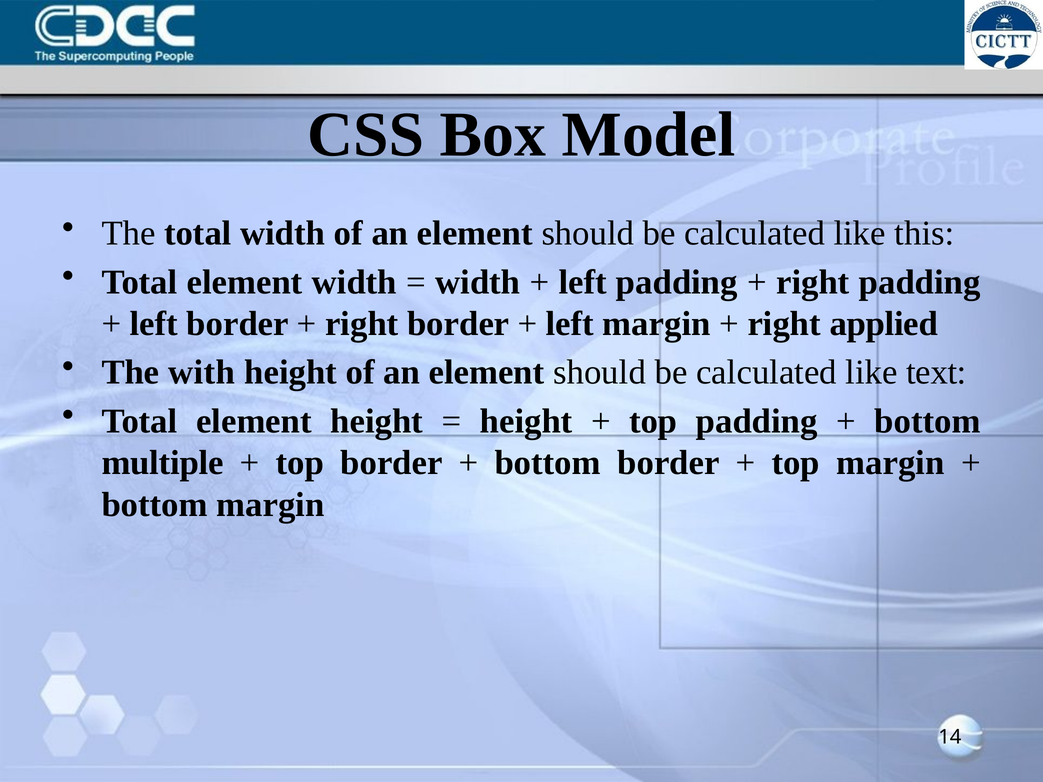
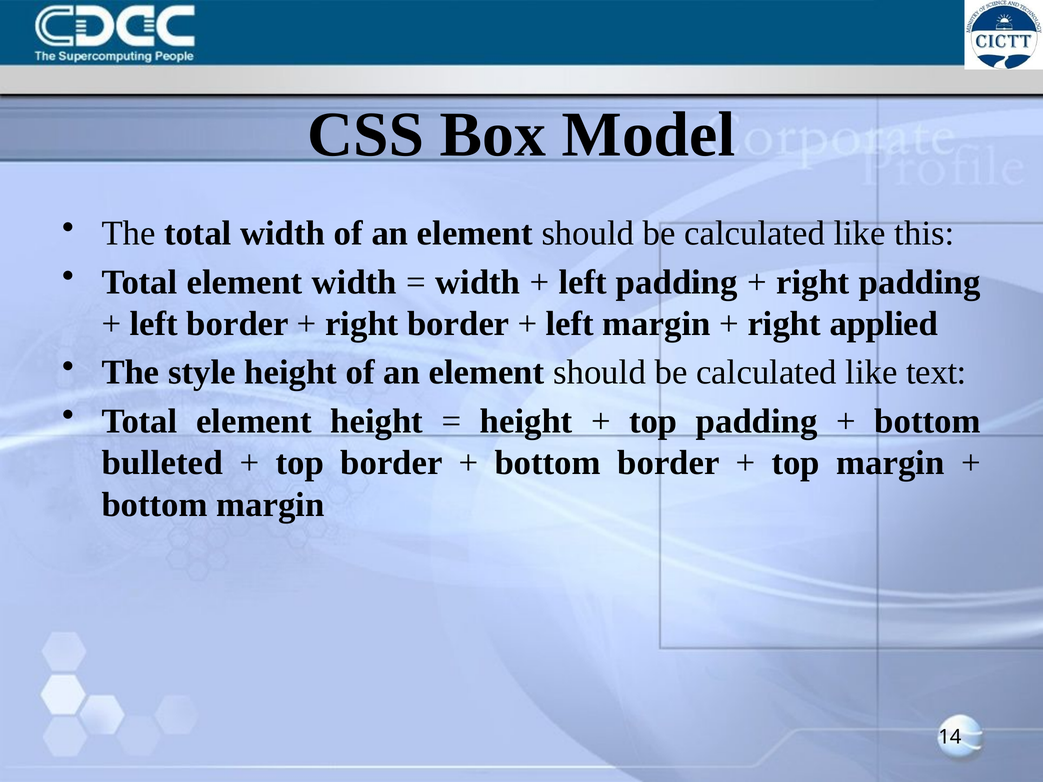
with: with -> style
multiple: multiple -> bulleted
